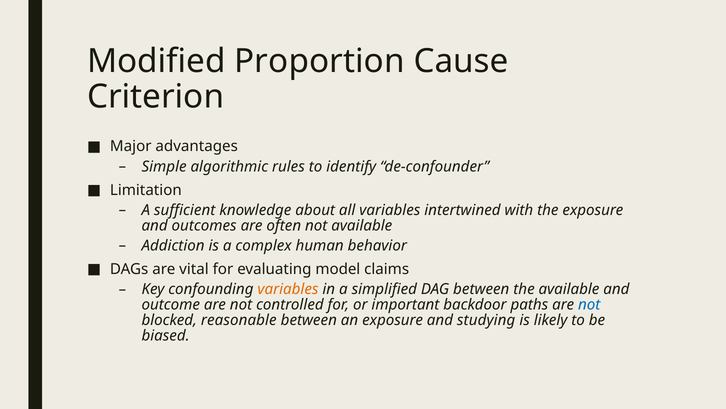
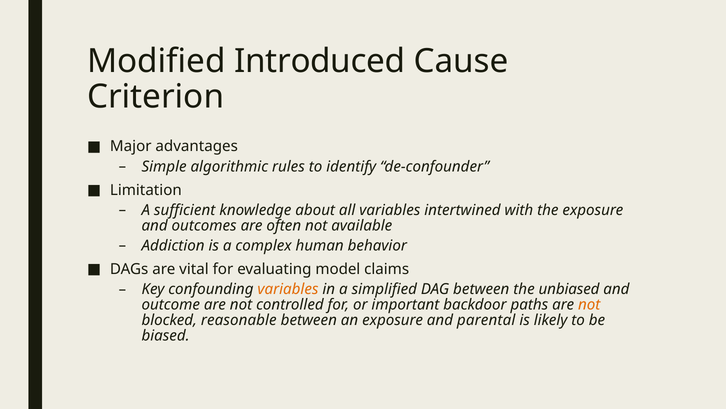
Proportion: Proportion -> Introduced
the available: available -> unbiased
not at (589, 304) colour: blue -> orange
studying: studying -> parental
